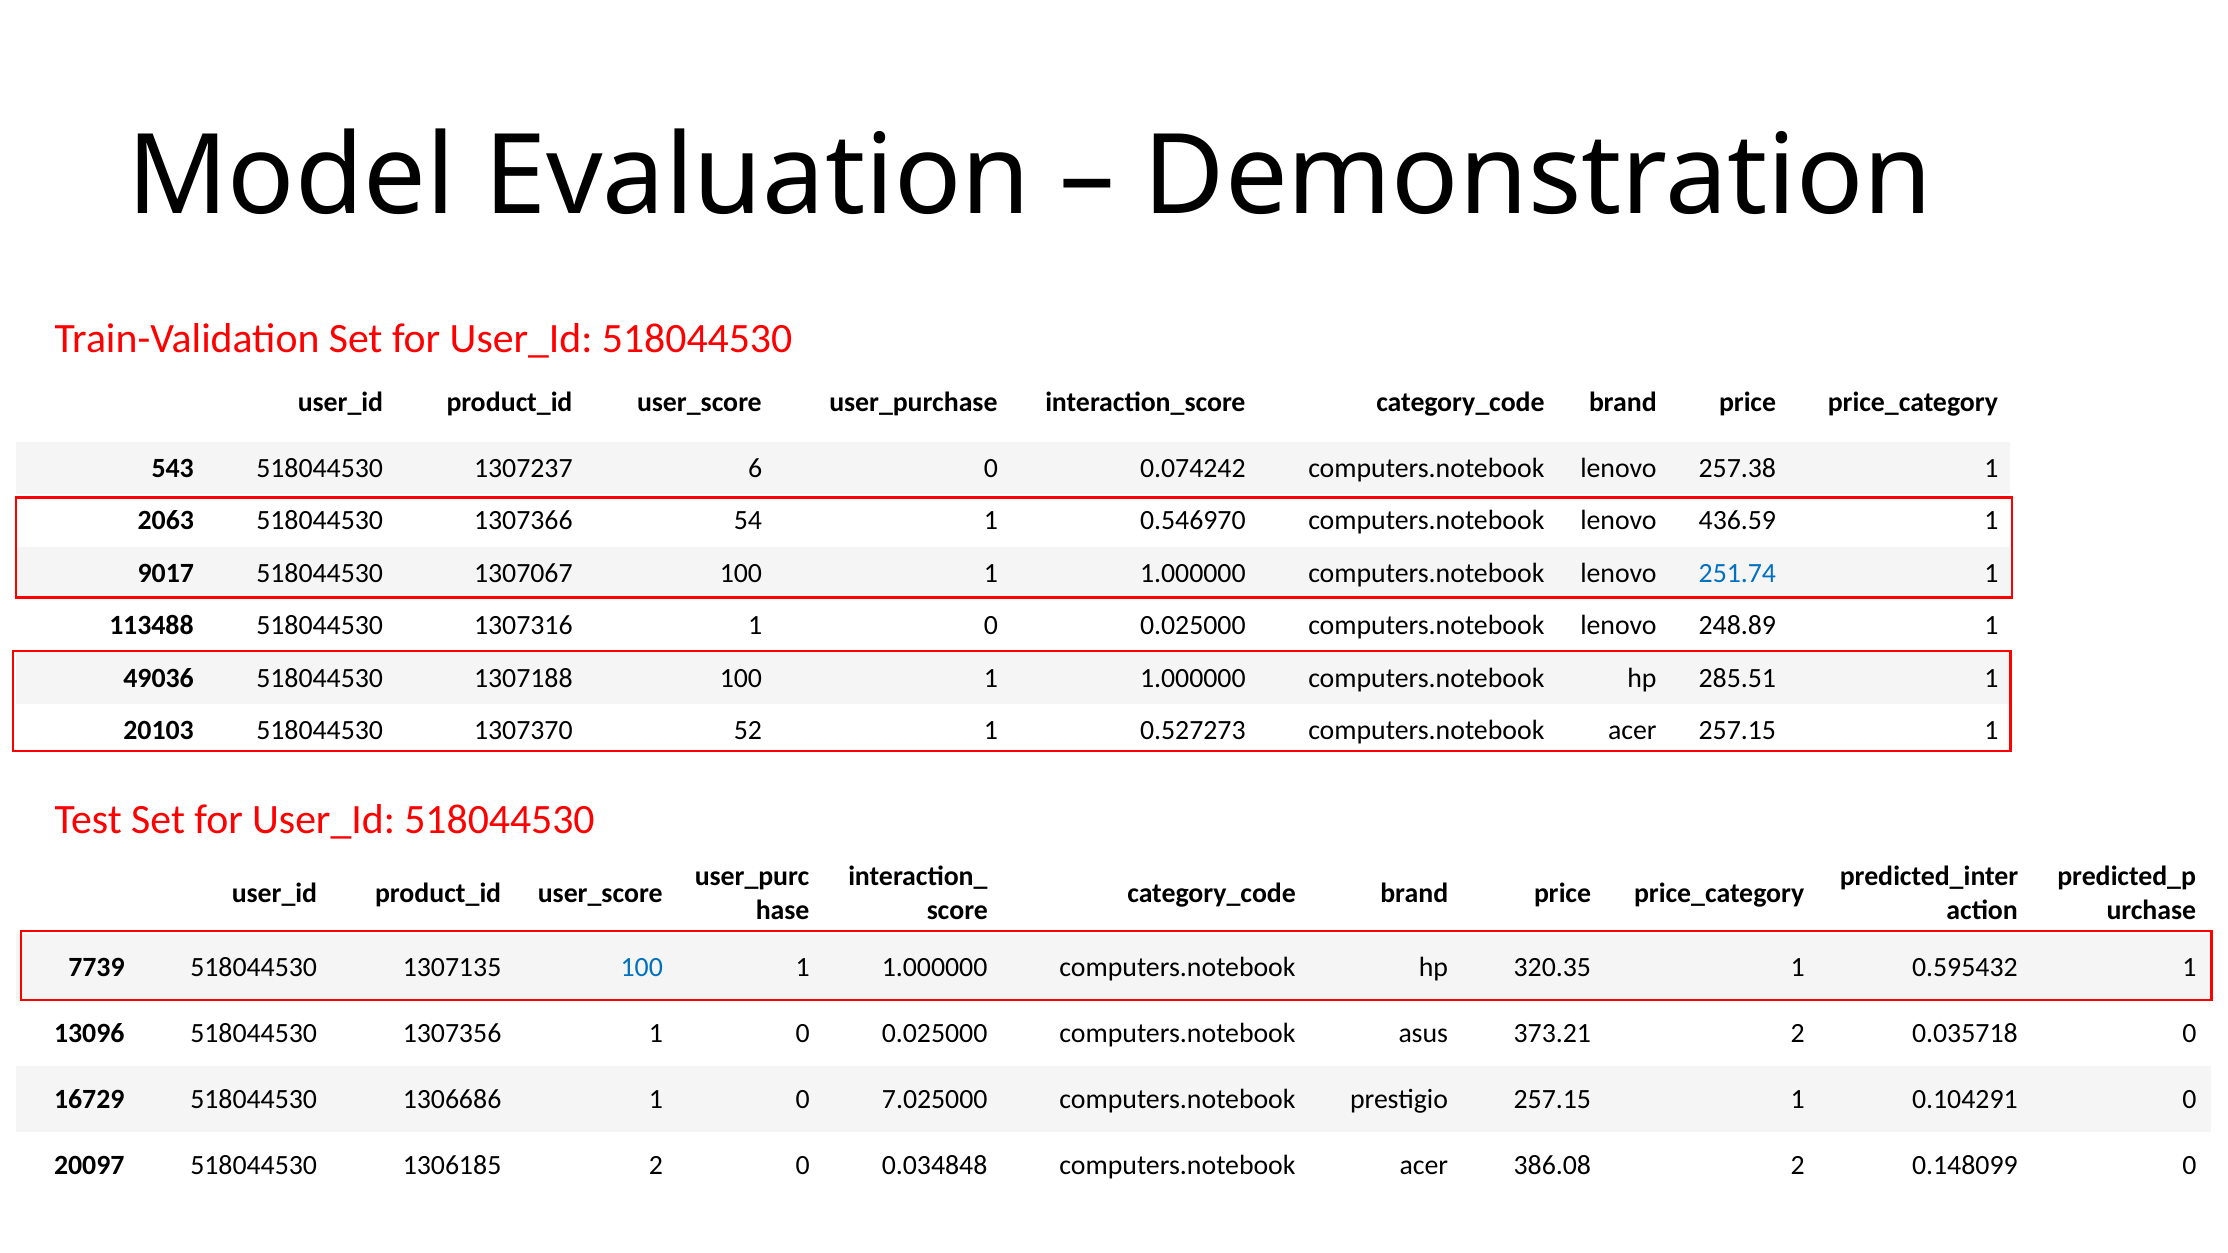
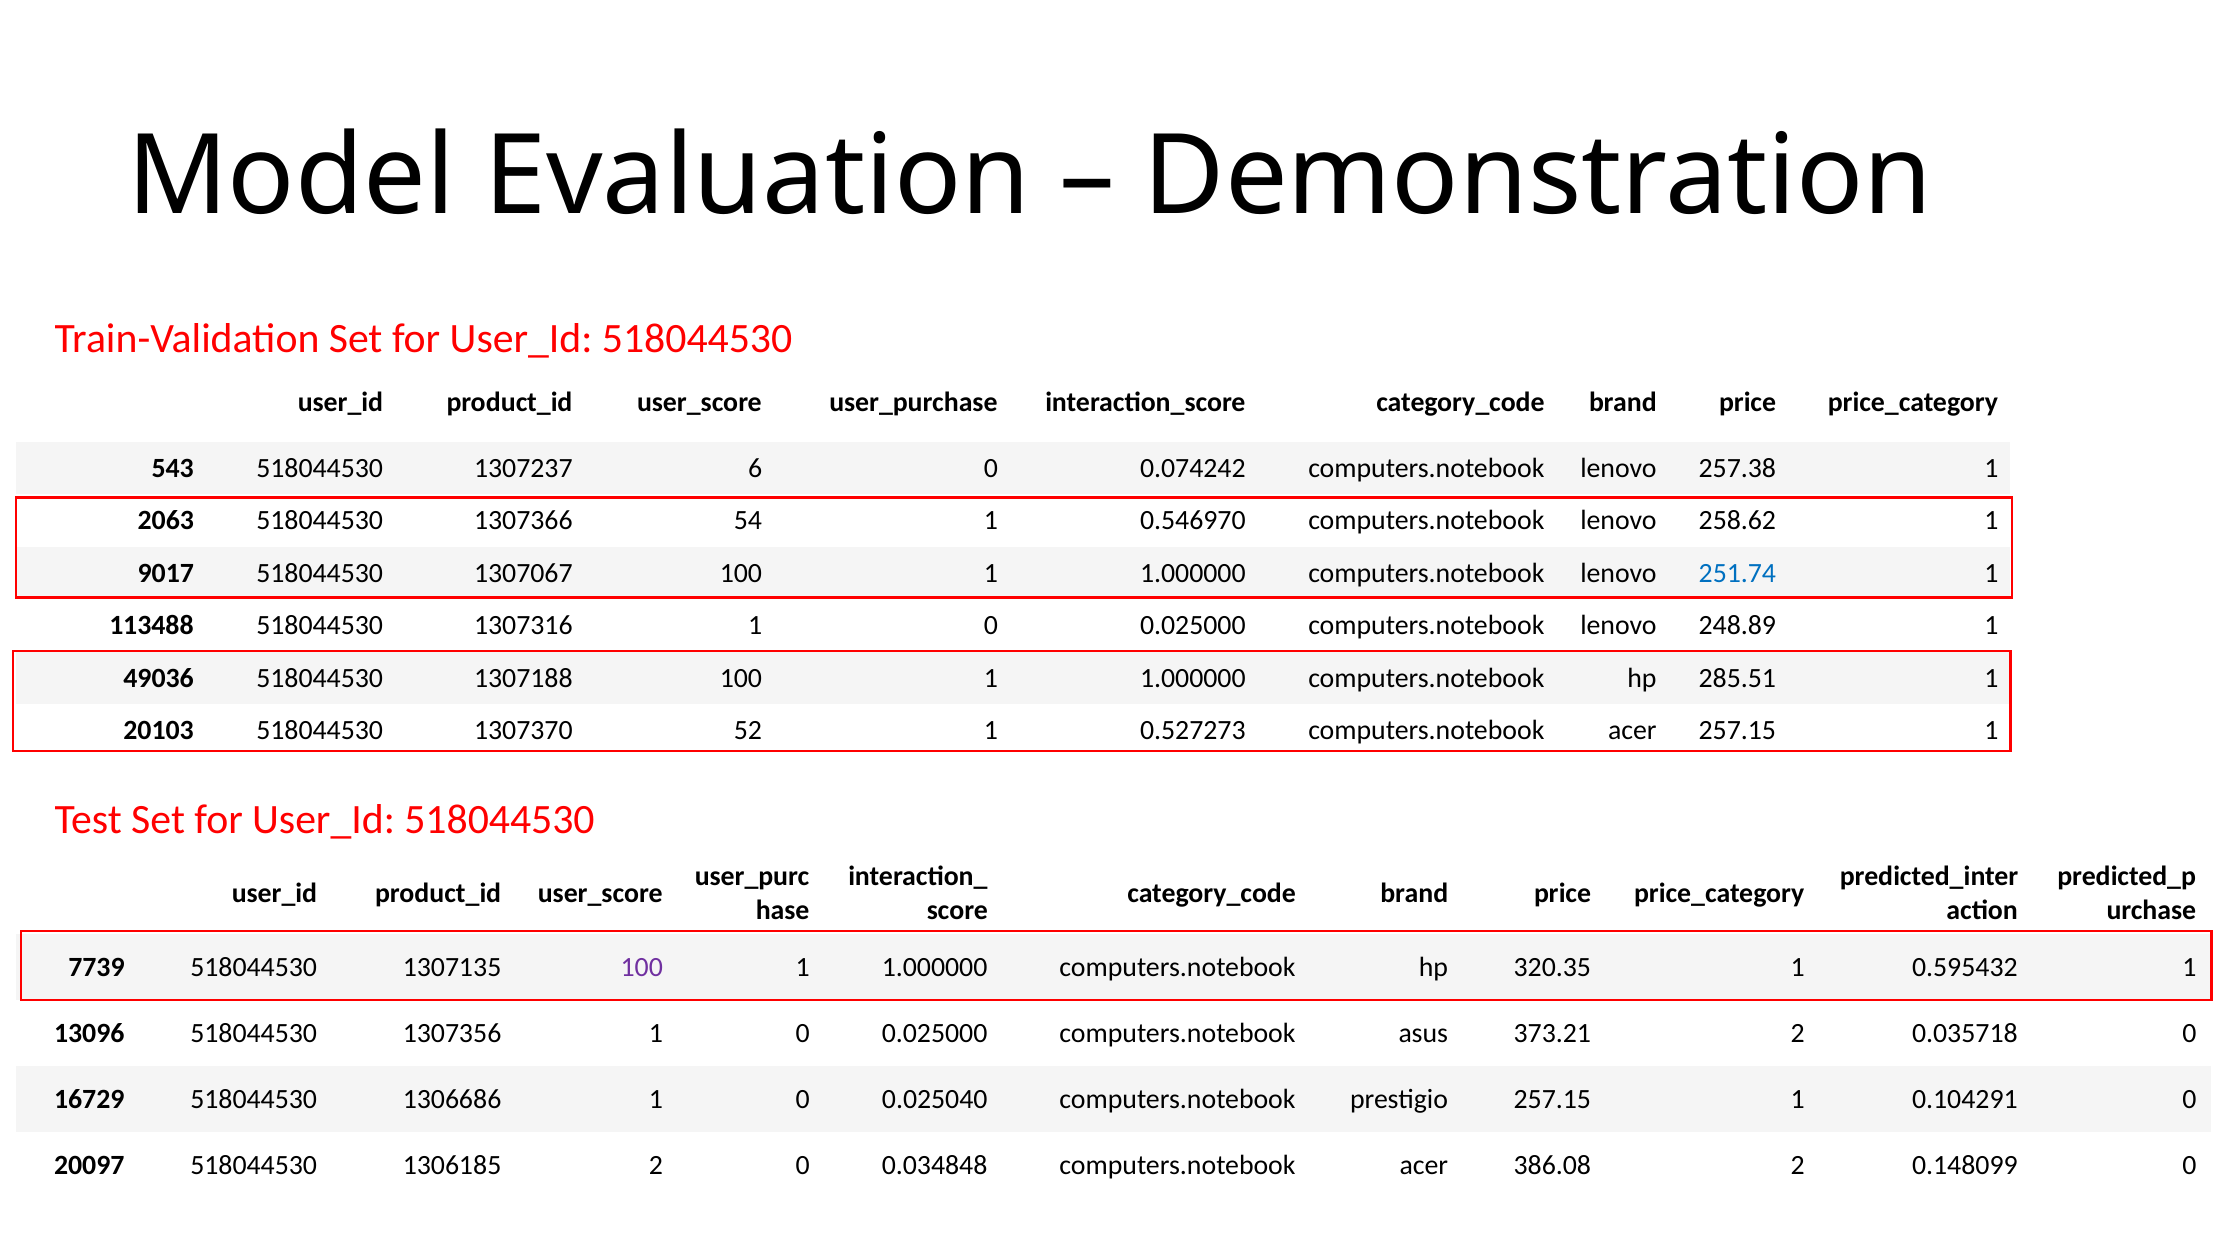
436.59: 436.59 -> 258.62
100 at (642, 968) colour: blue -> purple
7.025000: 7.025000 -> 0.025040
